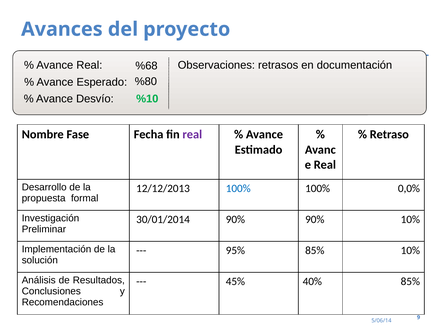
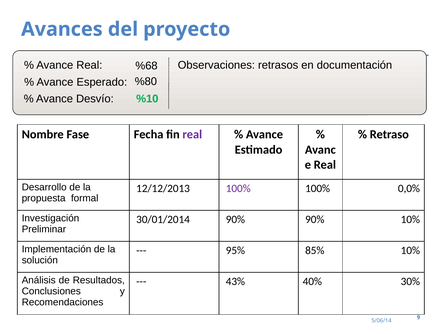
100% at (238, 188) colour: blue -> purple
45%: 45% -> 43%
40% 85%: 85% -> 30%
